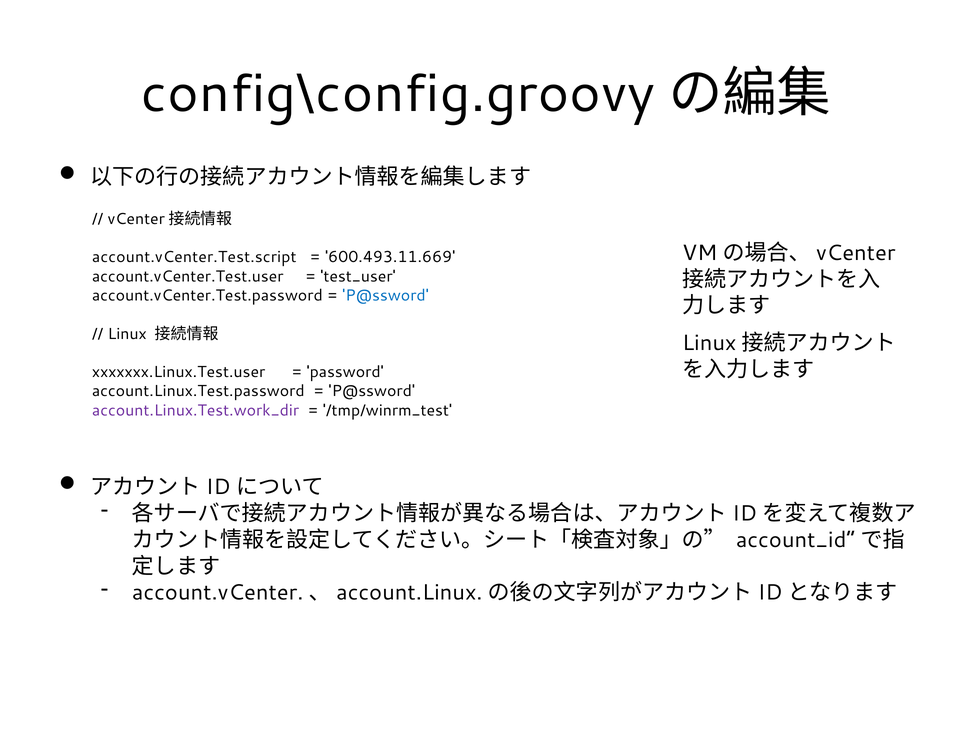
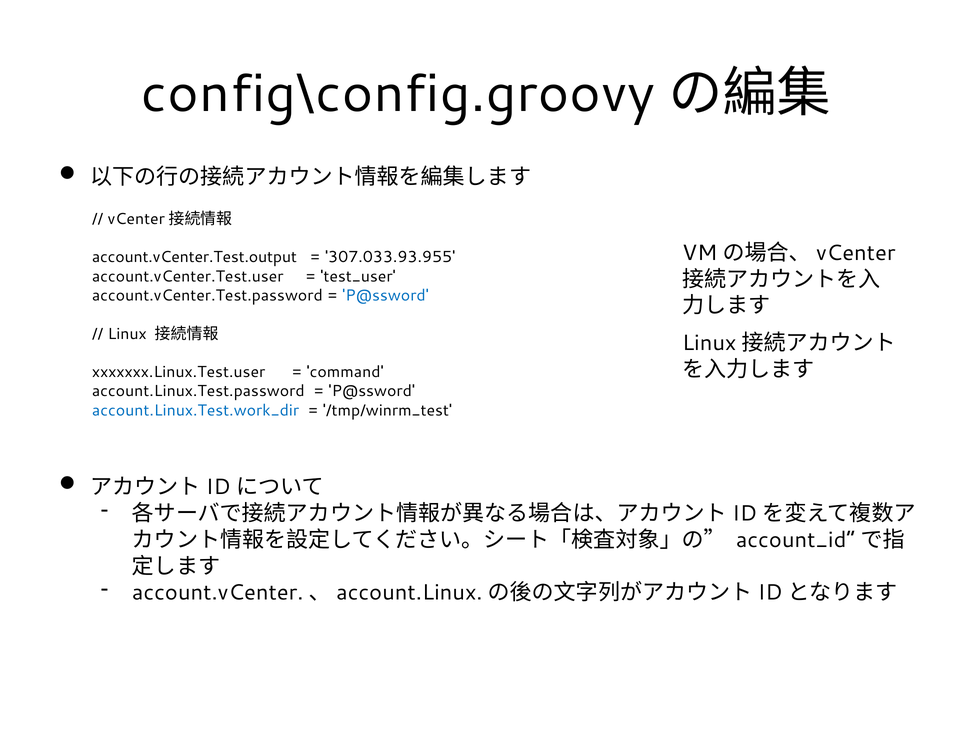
account.vCenter.Test.script: account.vCenter.Test.script -> account.vCenter.Test.output
600.493.11.669: 600.493.11.669 -> 307.033.93.955
password: password -> command
account.Linux.Test.work_dir colour: purple -> blue
